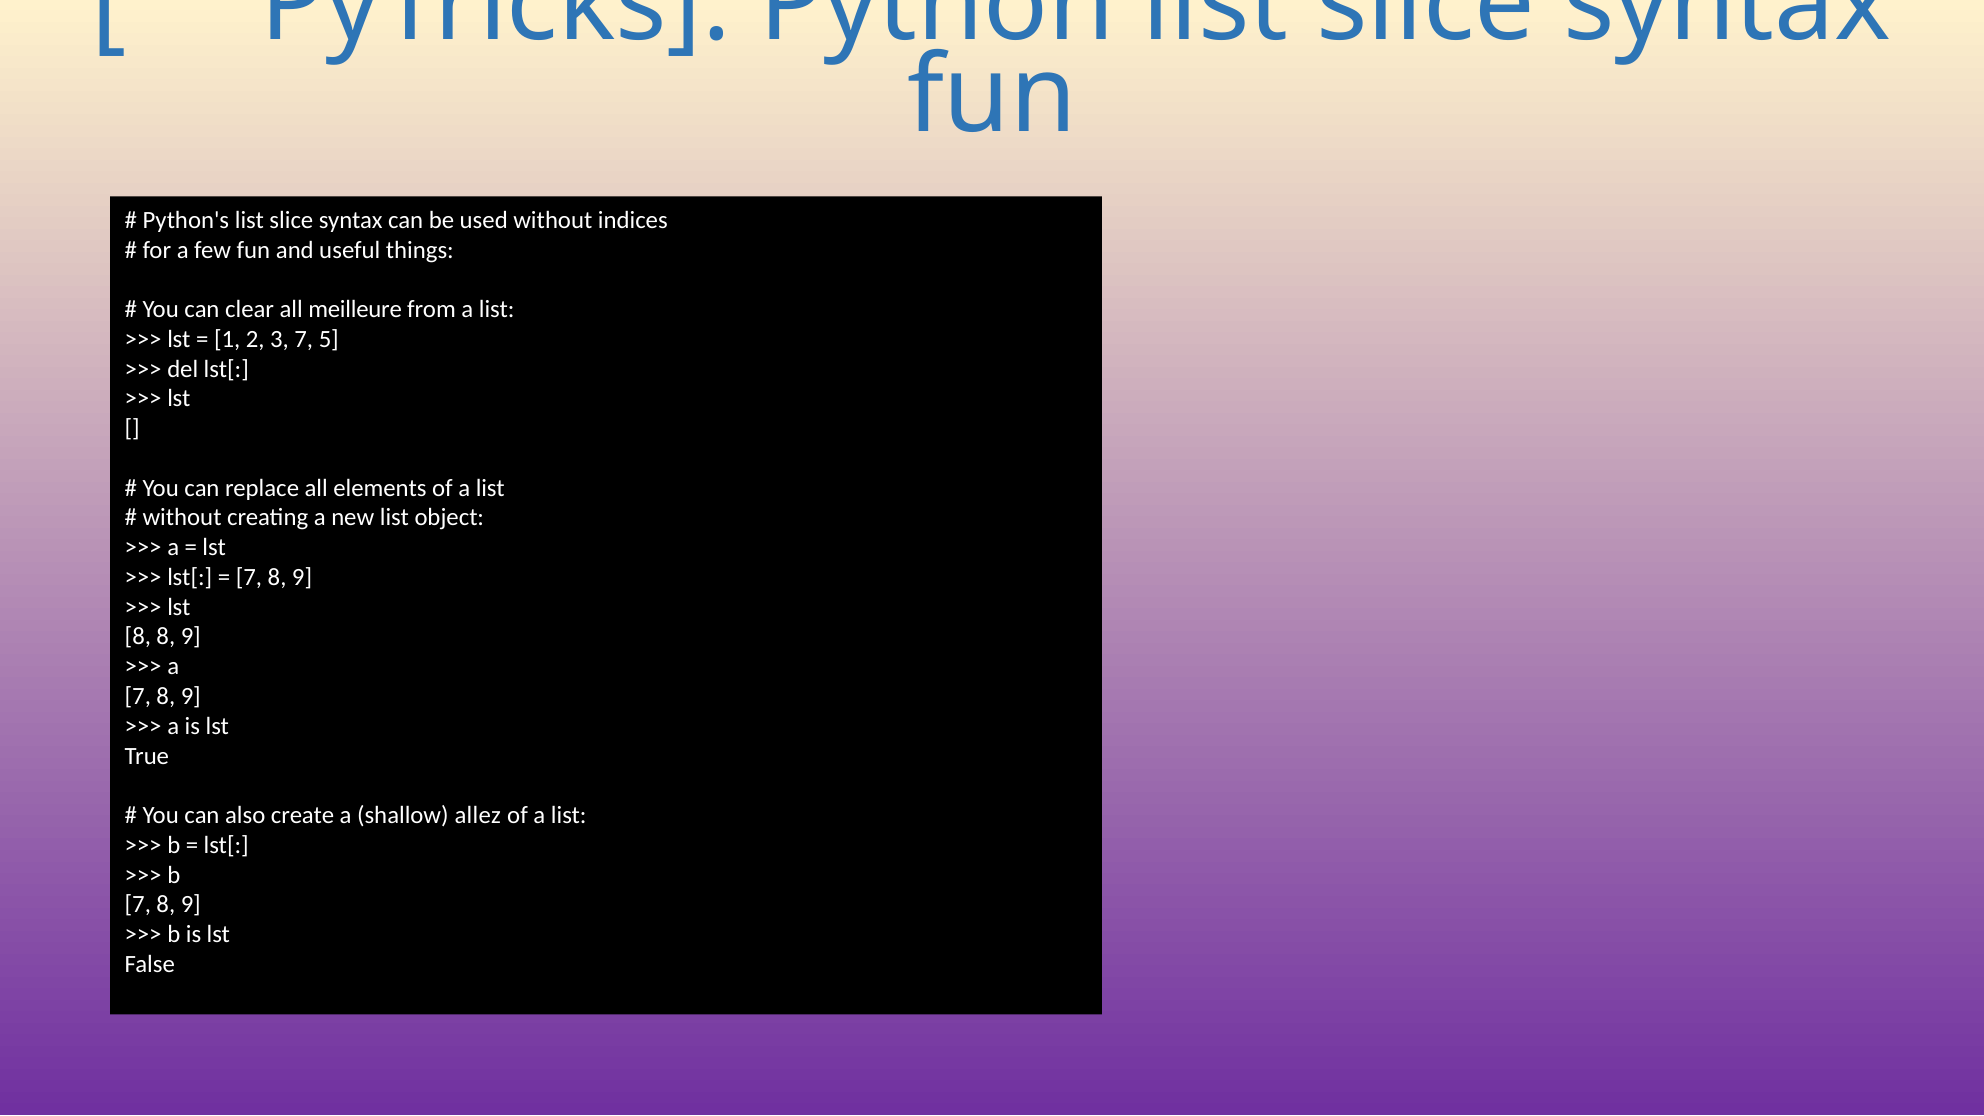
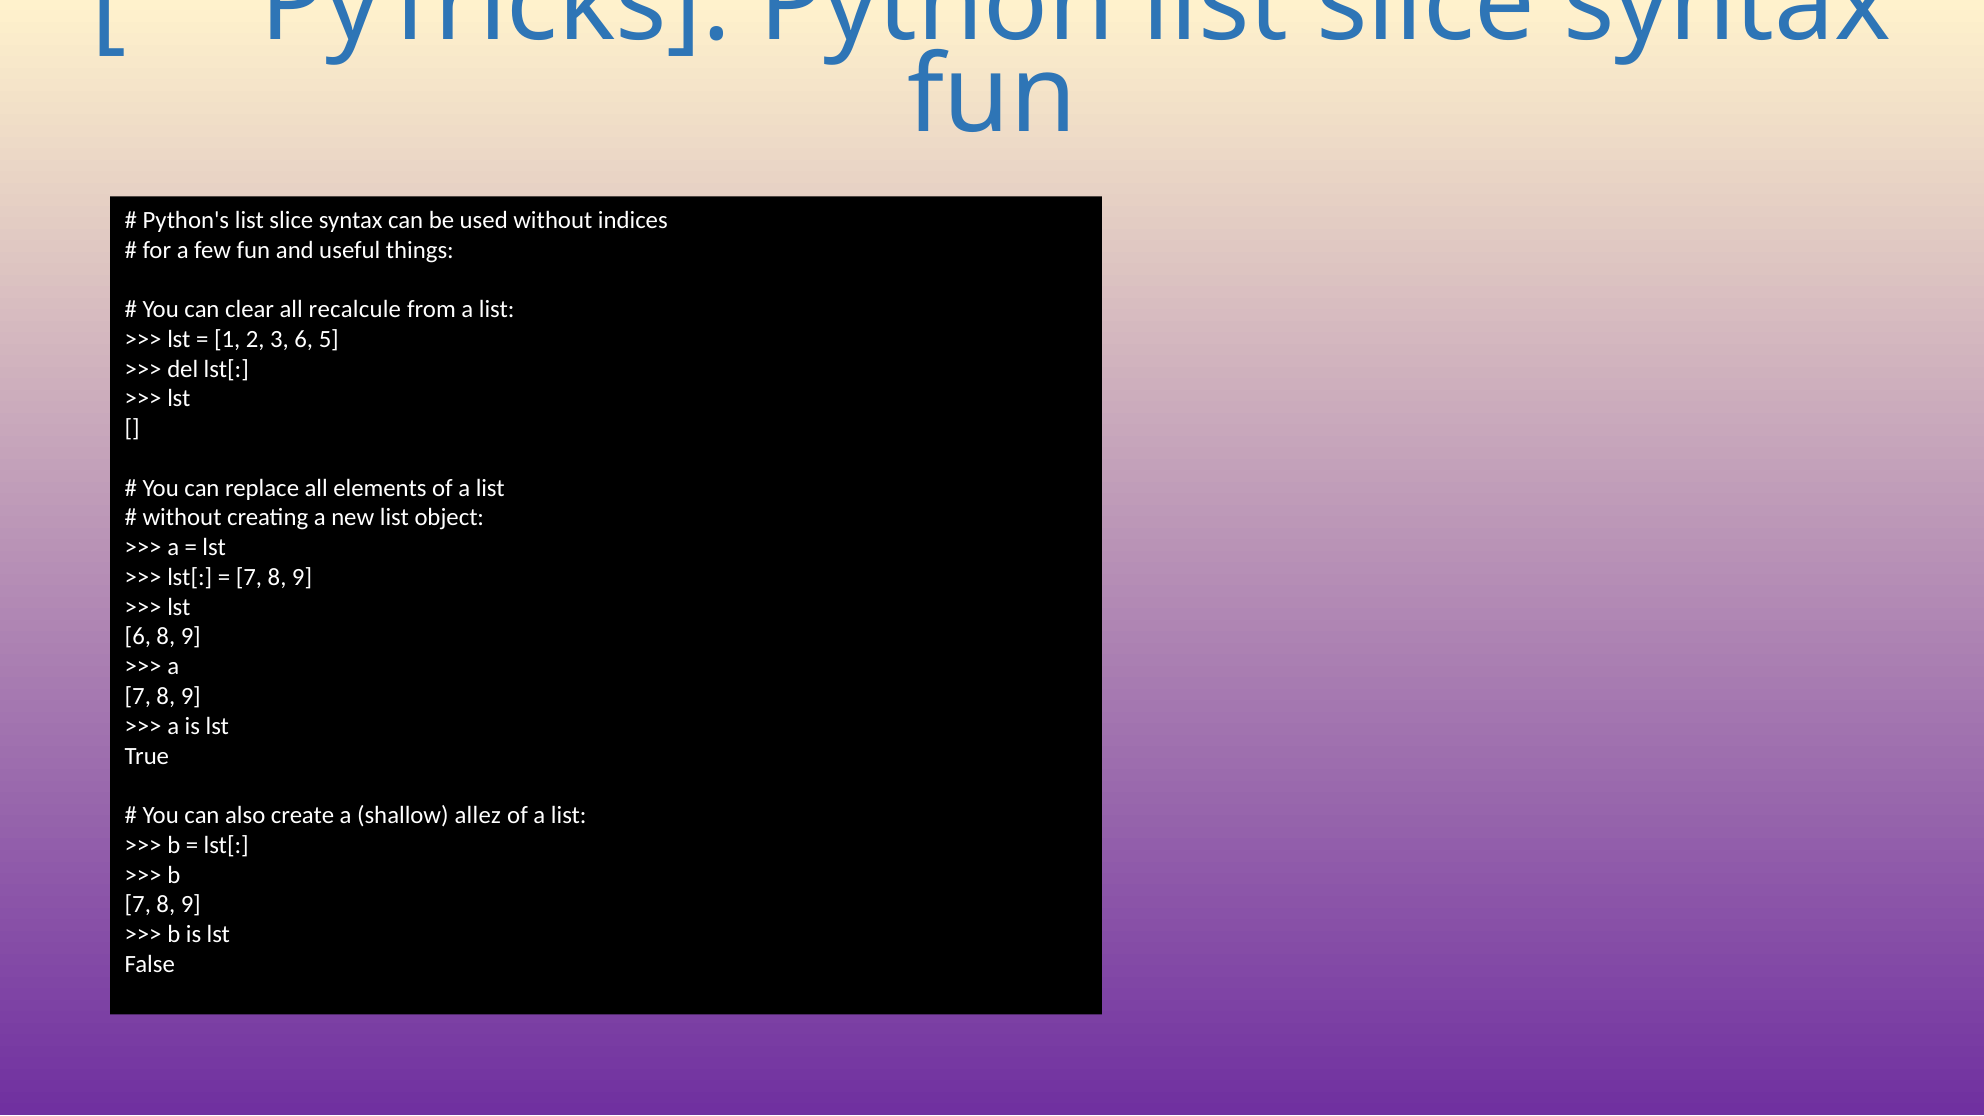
meilleure: meilleure -> recalcule
3 7: 7 -> 6
8 at (138, 637): 8 -> 6
